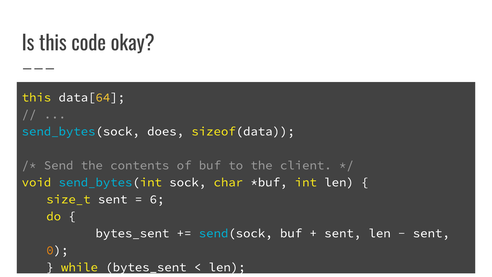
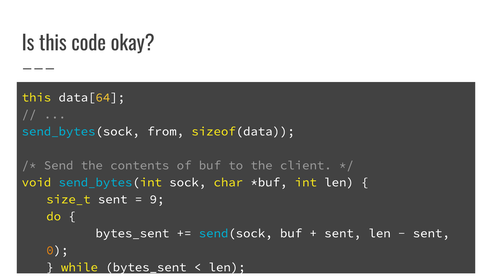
does: does -> from
6: 6 -> 9
